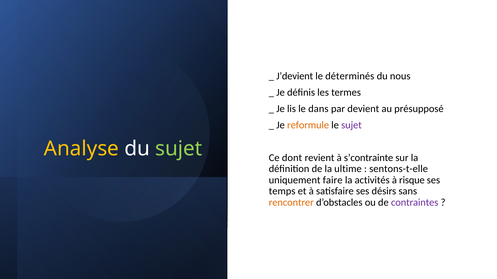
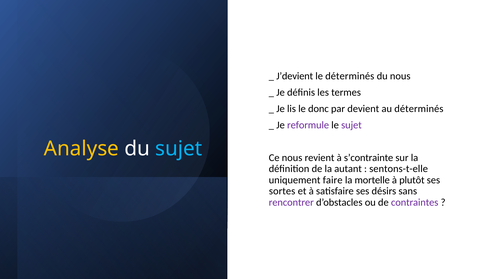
dans: dans -> donc
au présupposé: présupposé -> déterminés
reformule colour: orange -> purple
sujet at (179, 149) colour: light green -> light blue
Ce dont: dont -> nous
ultime: ultime -> autant
activités: activités -> mortelle
risque: risque -> plutôt
temps: temps -> sortes
rencontrer colour: orange -> purple
